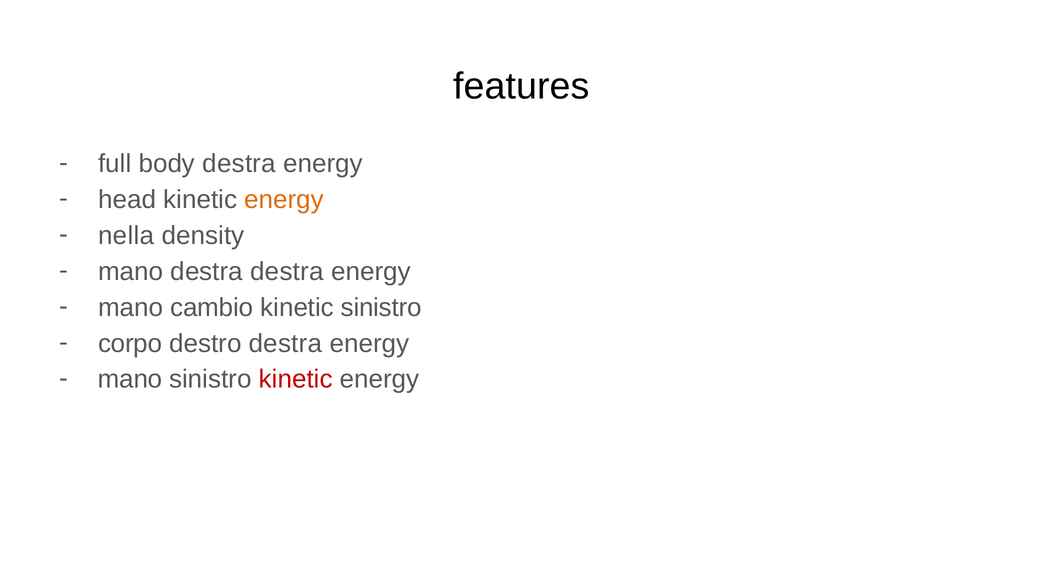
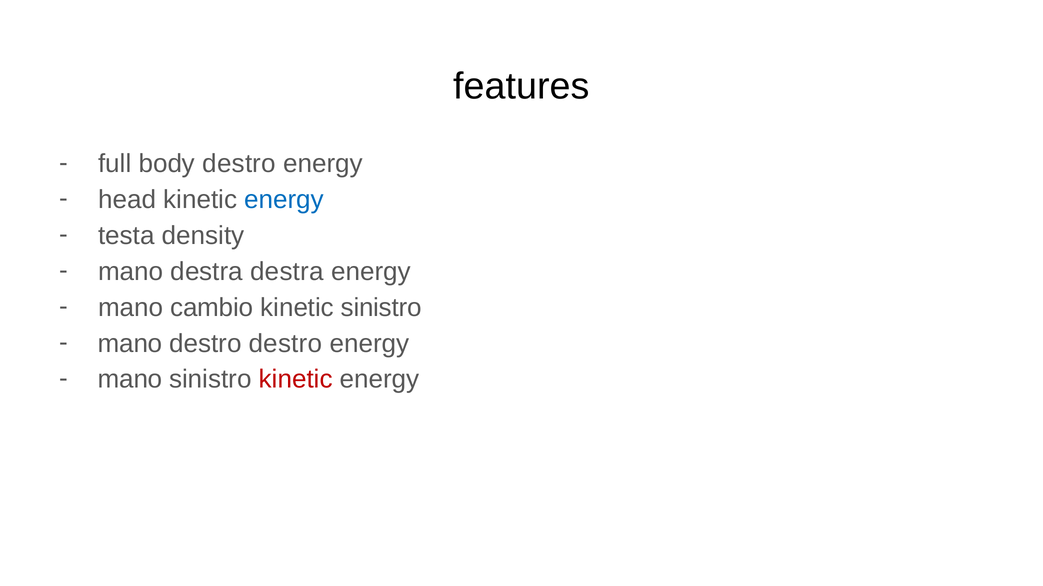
body destra: destra -> destro
energy at (284, 200) colour: orange -> blue
nella: nella -> testa
corpo at (130, 344): corpo -> mano
destro destra: destra -> destro
